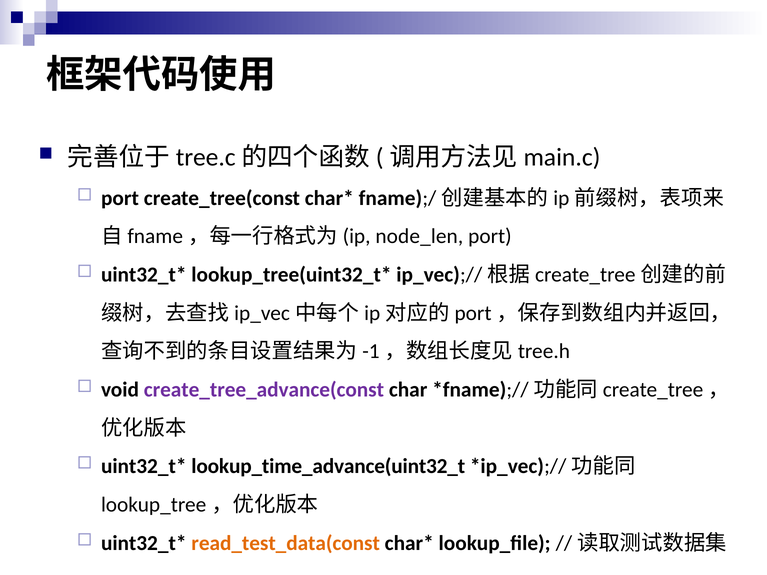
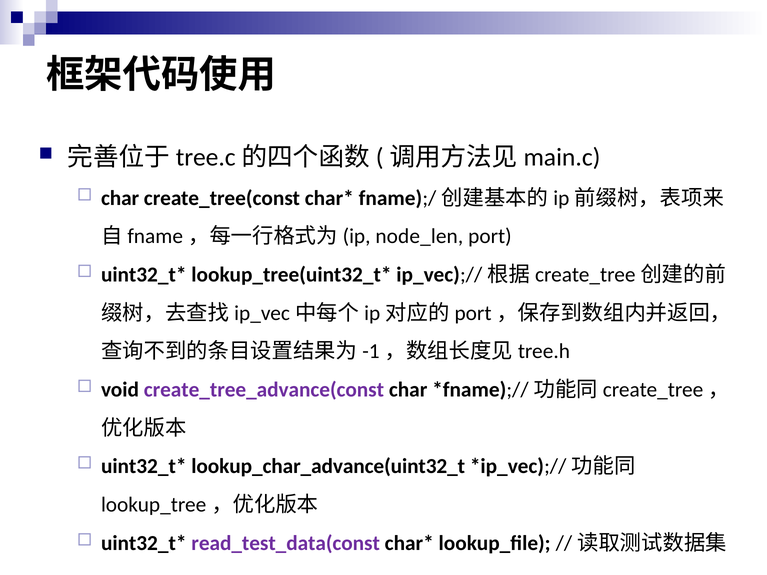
port at (120, 198): port -> char
lookup_time_advance(uint32_t: lookup_time_advance(uint32_t -> lookup_char_advance(uint32_t
read_test_data(const colour: orange -> purple
